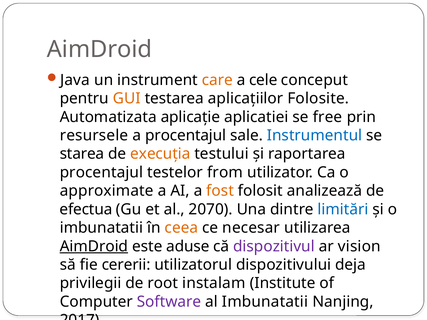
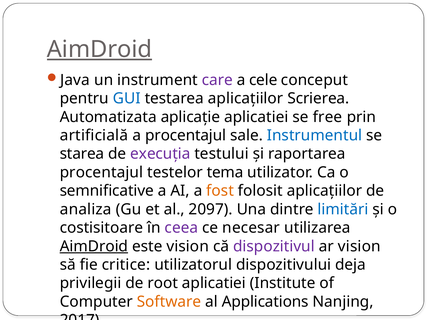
AimDroid at (99, 49) underline: none -> present
care colour: orange -> purple
GUI colour: orange -> blue
Folosite: Folosite -> Scrierea
resursele: resursele -> artificială
execuția colour: orange -> purple
from: from -> tema
approximate: approximate -> semnificative
folosit analizează: analizează -> aplicațiilor
efectua: efectua -> analiza
2070: 2070 -> 2097
imbunatatii at (101, 228): imbunatatii -> costisitoare
ceea colour: orange -> purple
este aduse: aduse -> vision
cererii: cererii -> critice
root instalam: instalam -> aplicatiei
Software colour: purple -> orange
al Imbunatatii: Imbunatatii -> Applications
